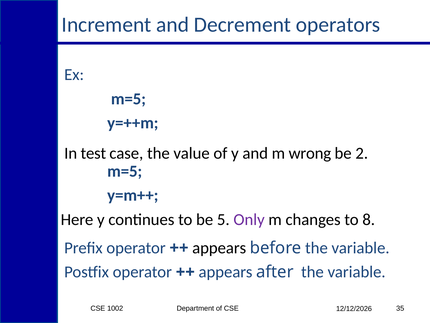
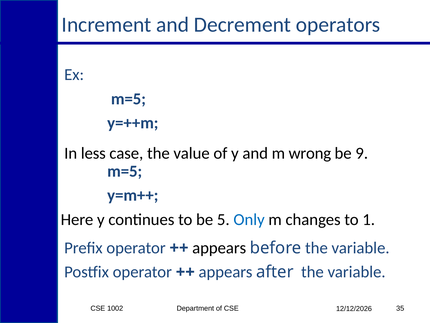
test: test -> less
2: 2 -> 9
Only colour: purple -> blue
8: 8 -> 1
